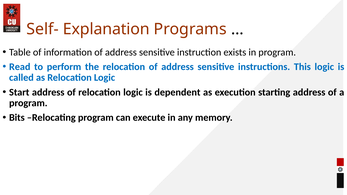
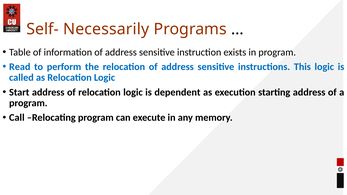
Explanation: Explanation -> Necessarily
Bits: Bits -> Call
